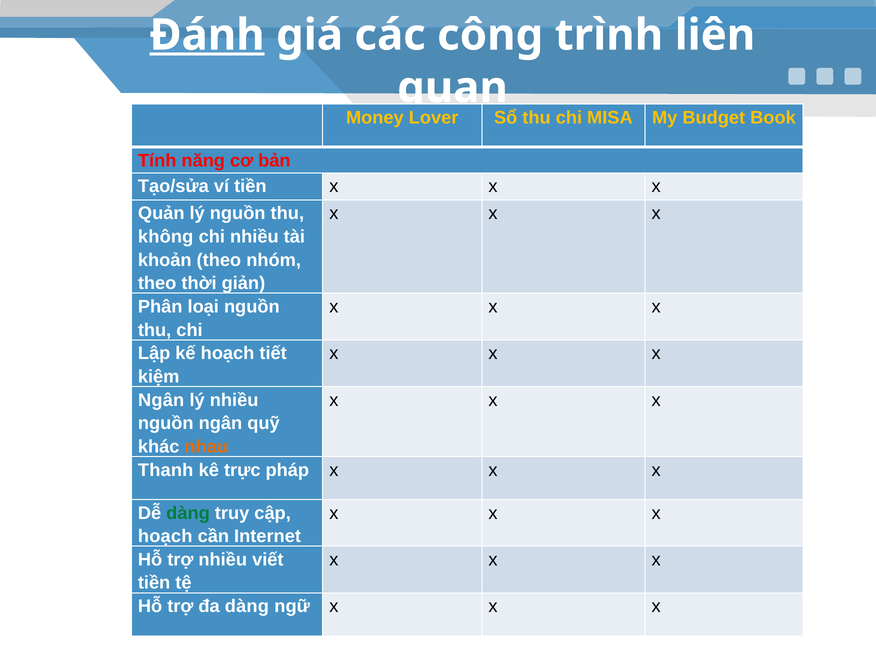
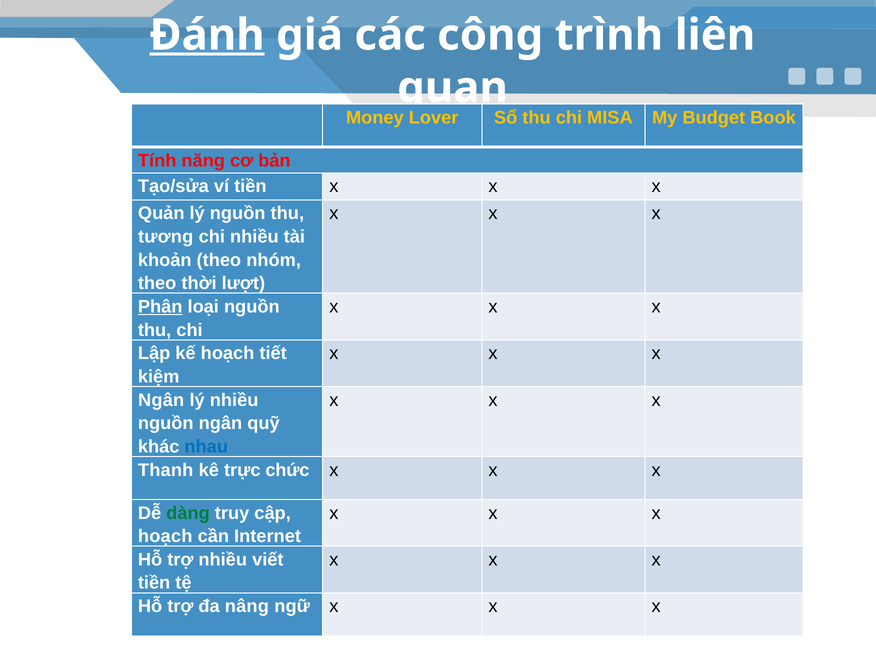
không: không -> tương
giản: giản -> lượt
Phân underline: none -> present
nhau colour: orange -> blue
pháp: pháp -> chức
đa dàng: dàng -> nâng
